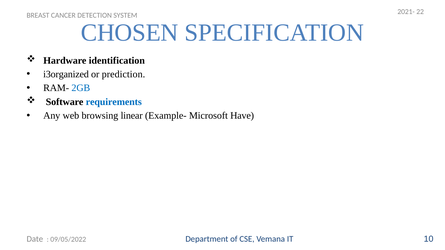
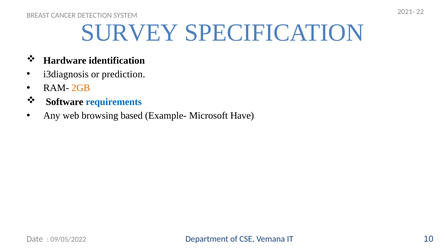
CHOSEN: CHOSEN -> SURVEY
i3organized: i3organized -> i3diagnosis
2GB colour: blue -> orange
linear: linear -> based
